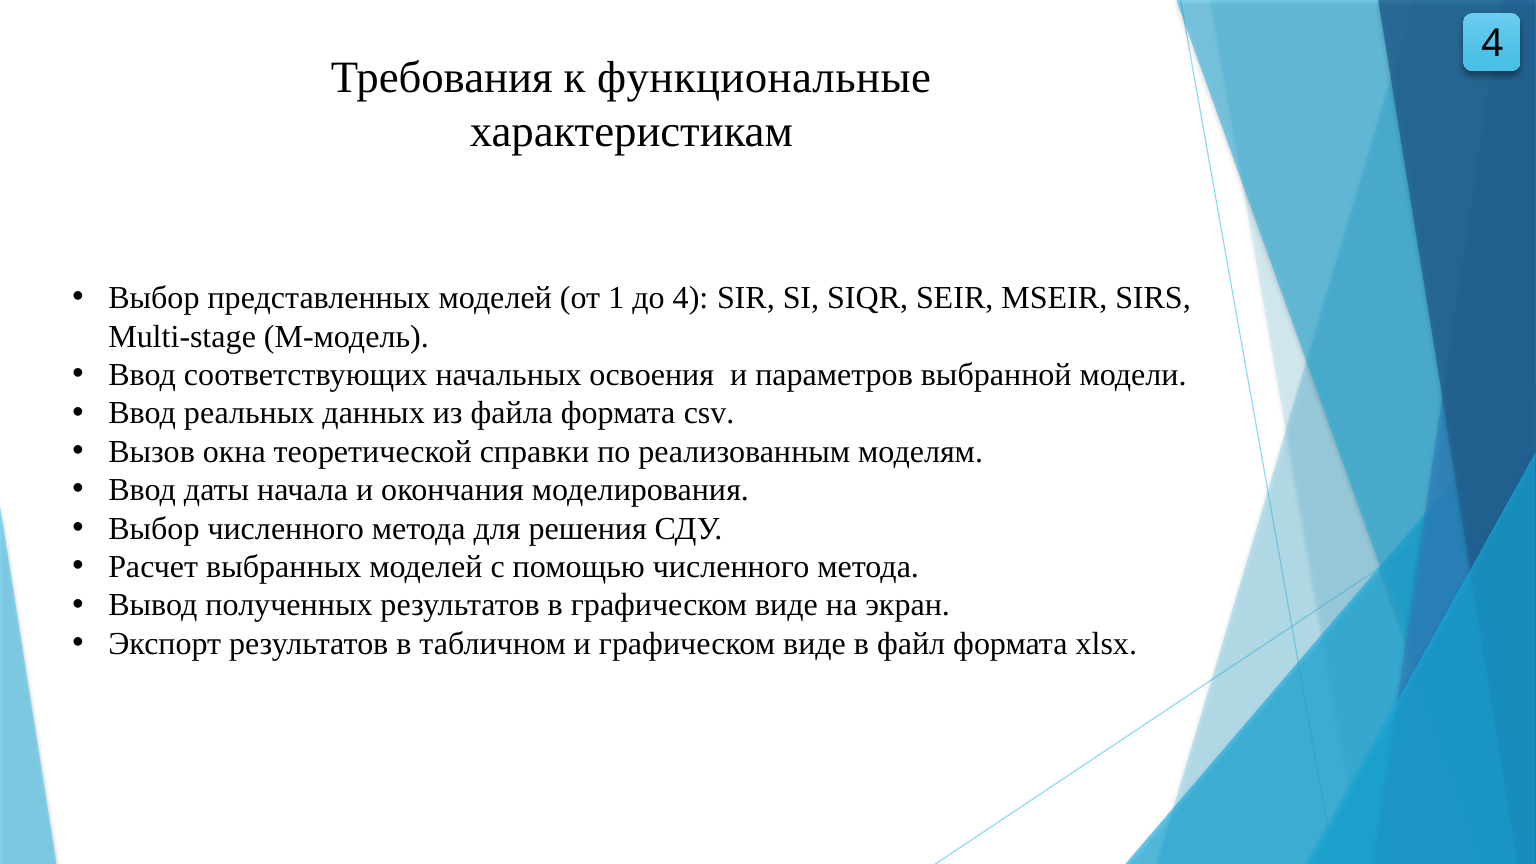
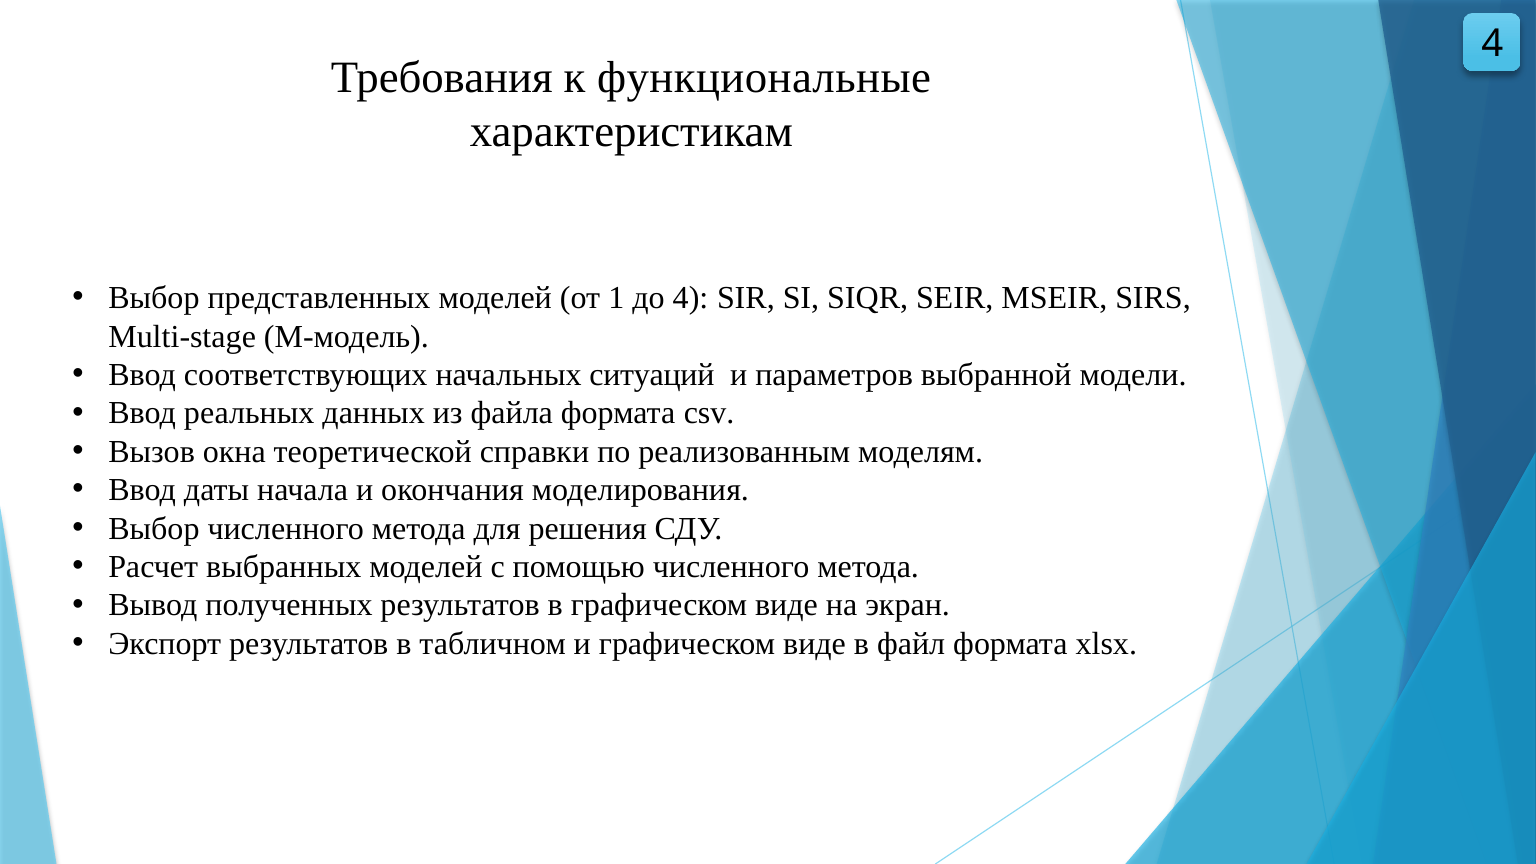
освоения: освоения -> ситуаций
